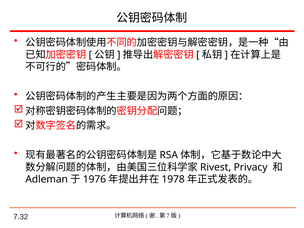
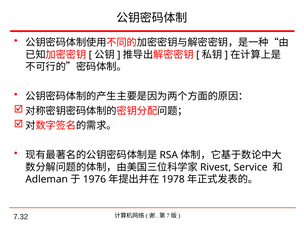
Privacy: Privacy -> Service
